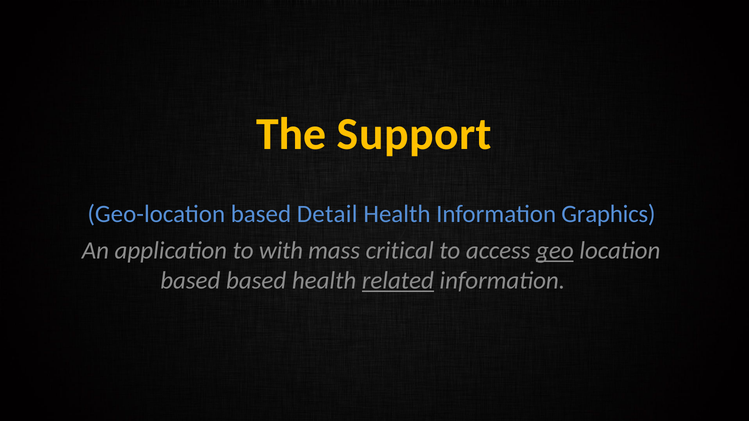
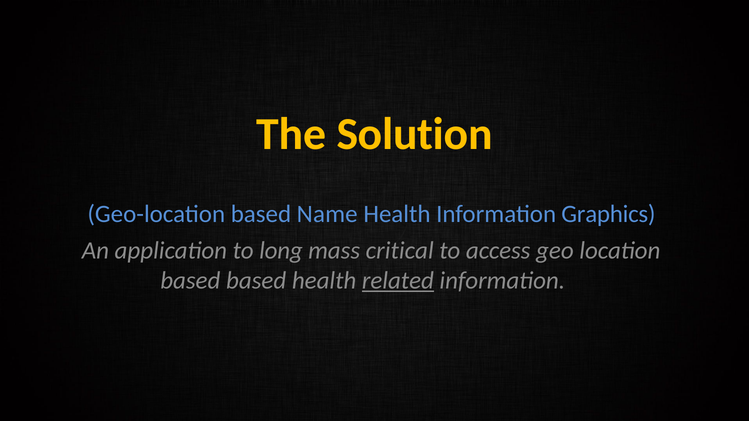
Support: Support -> Solution
Detail: Detail -> Name
with: with -> long
geo underline: present -> none
